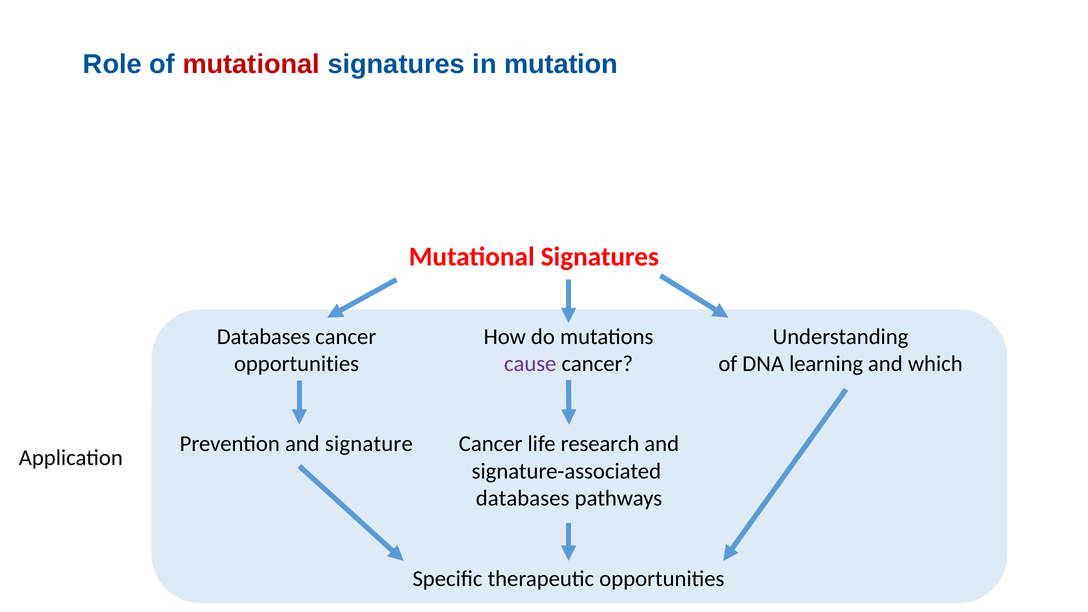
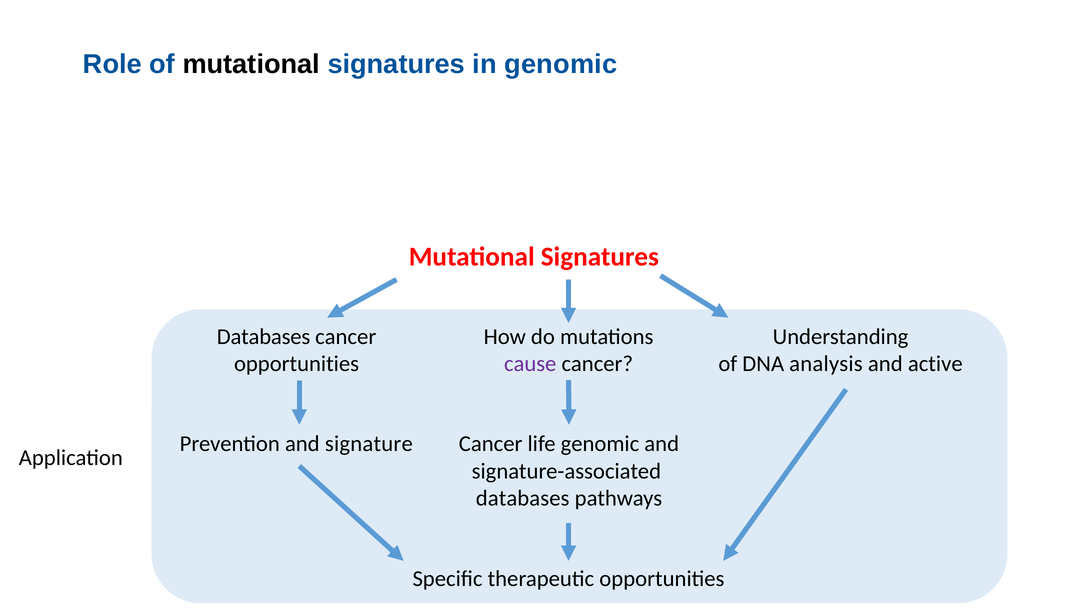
mutational at (251, 64) colour: red -> black
in mutation: mutation -> genomic
learning: learning -> analysis
which: which -> active
life research: research -> genomic
